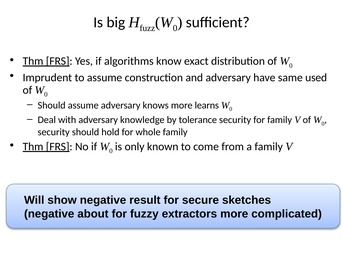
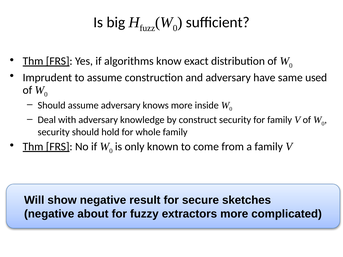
learns: learns -> inside
tolerance: tolerance -> construct
